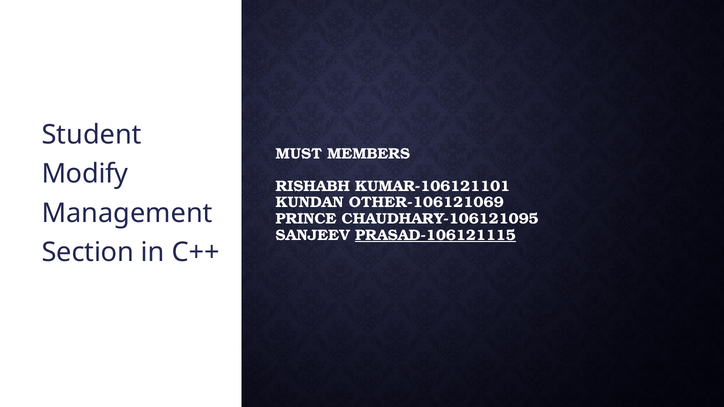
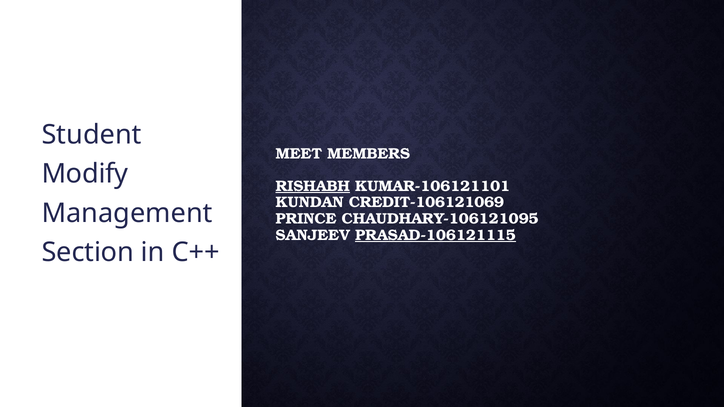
MUST: MUST -> MEET
RISHABH underline: none -> present
OTHER-106121069: OTHER-106121069 -> CREDIT-106121069
